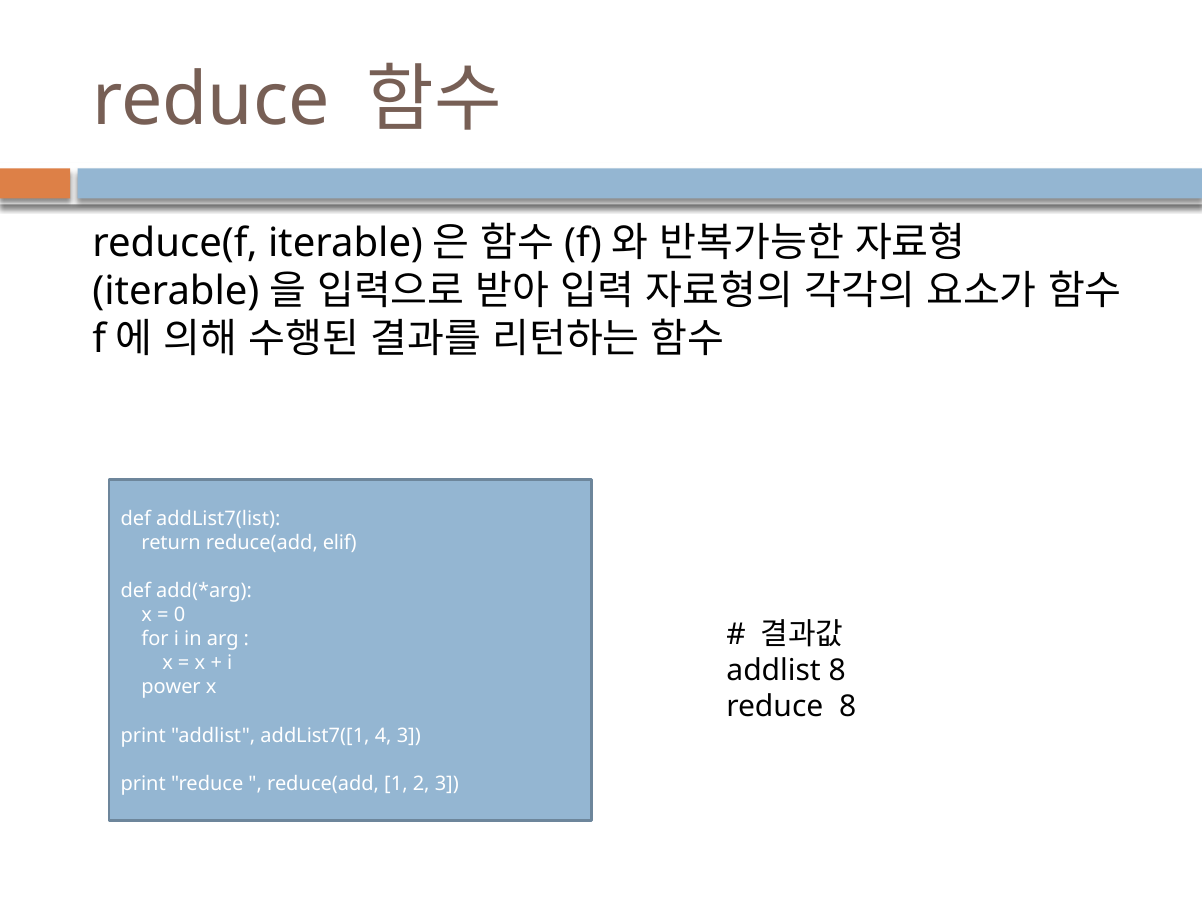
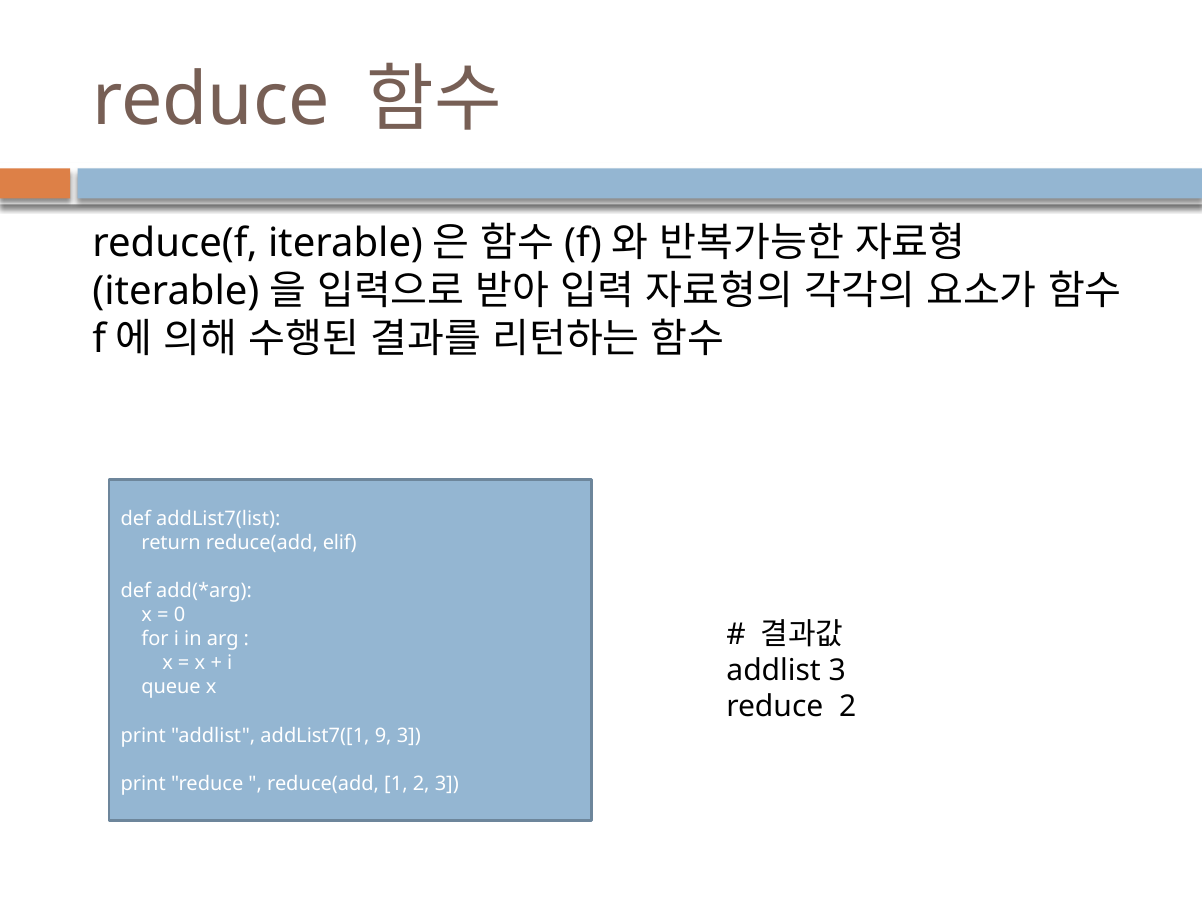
addlist 8: 8 -> 3
power: power -> queue
reduce 8: 8 -> 2
4: 4 -> 9
